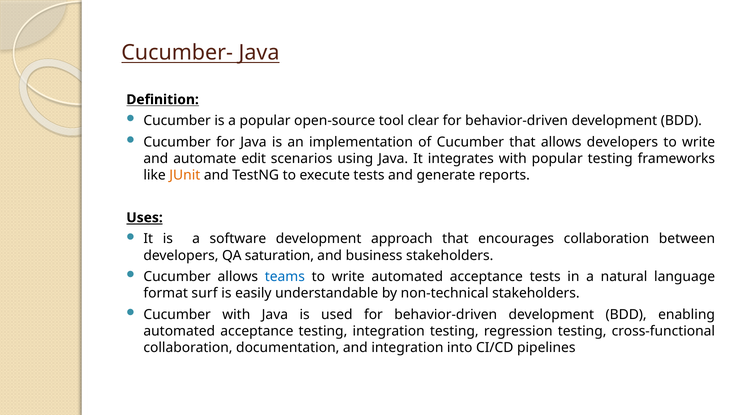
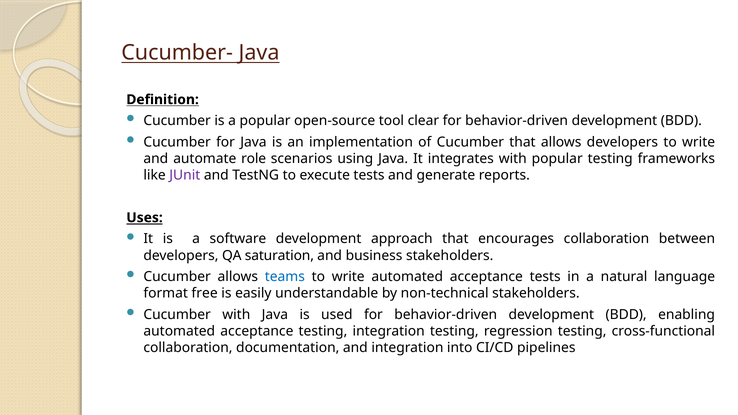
edit: edit -> role
JUnit colour: orange -> purple
surf: surf -> free
